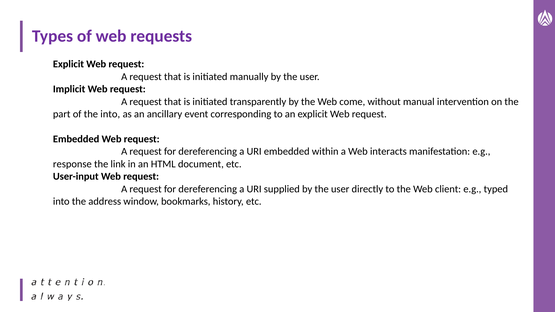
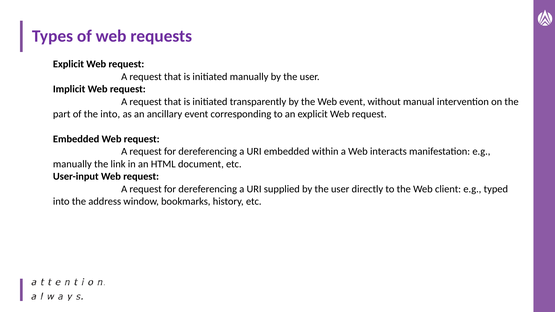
Web come: come -> event
response at (72, 164): response -> manually
